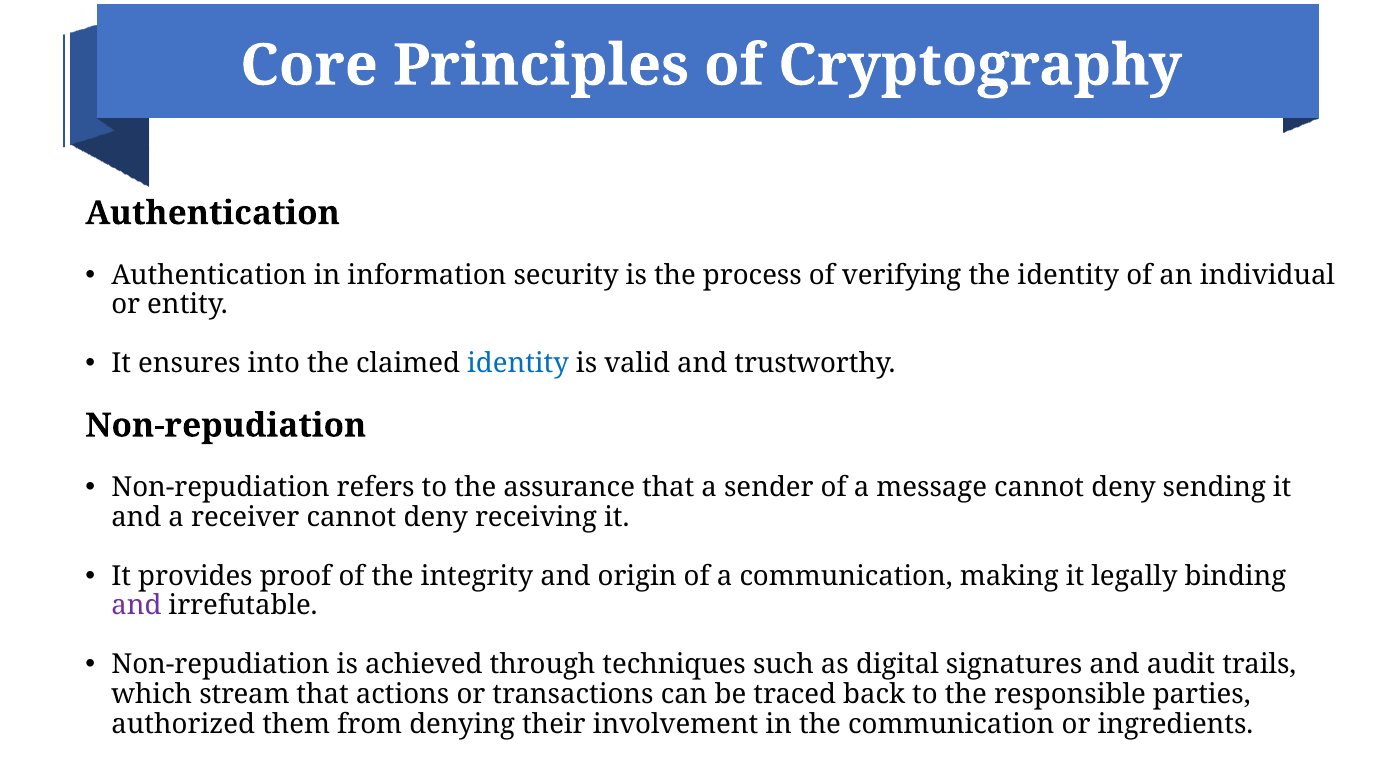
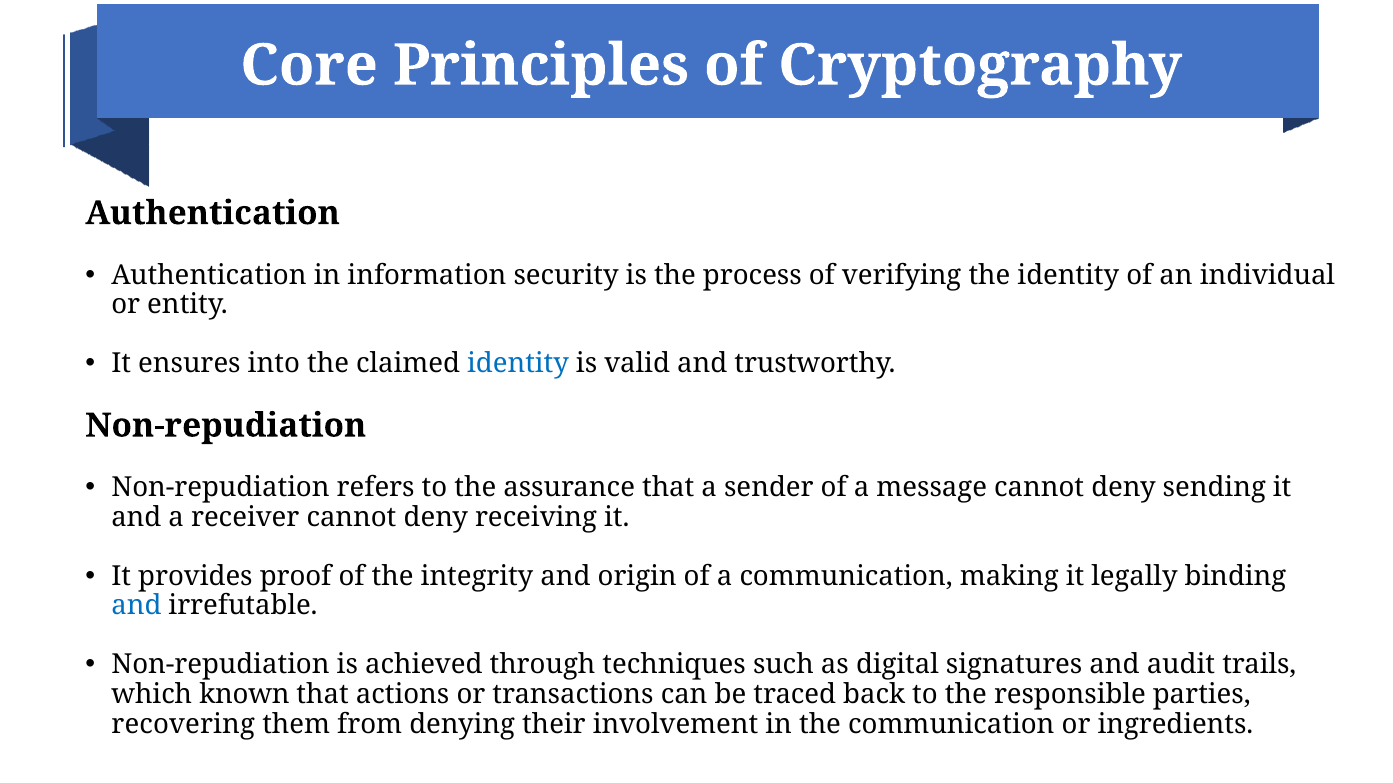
and at (136, 606) colour: purple -> blue
stream: stream -> known
authorized: authorized -> recovering
